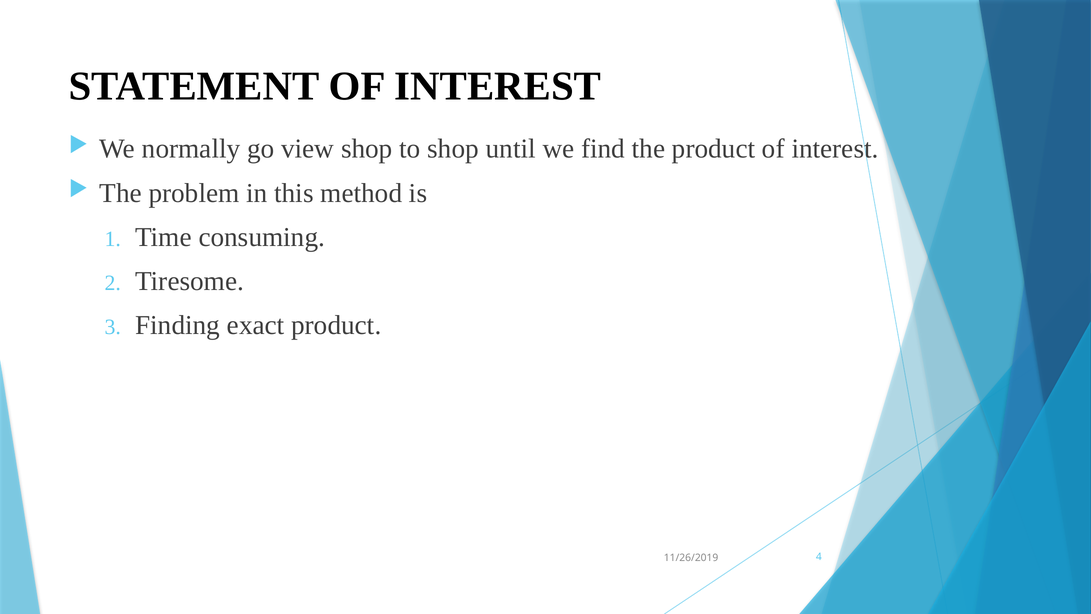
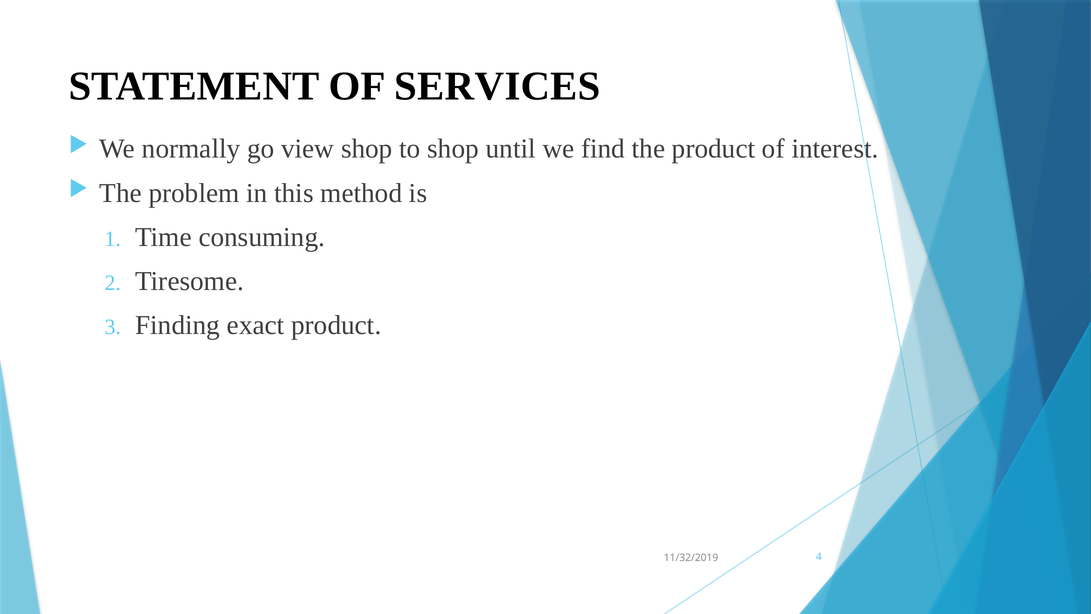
STATEMENT OF INTEREST: INTEREST -> SERVICES
11/26/2019: 11/26/2019 -> 11/32/2019
